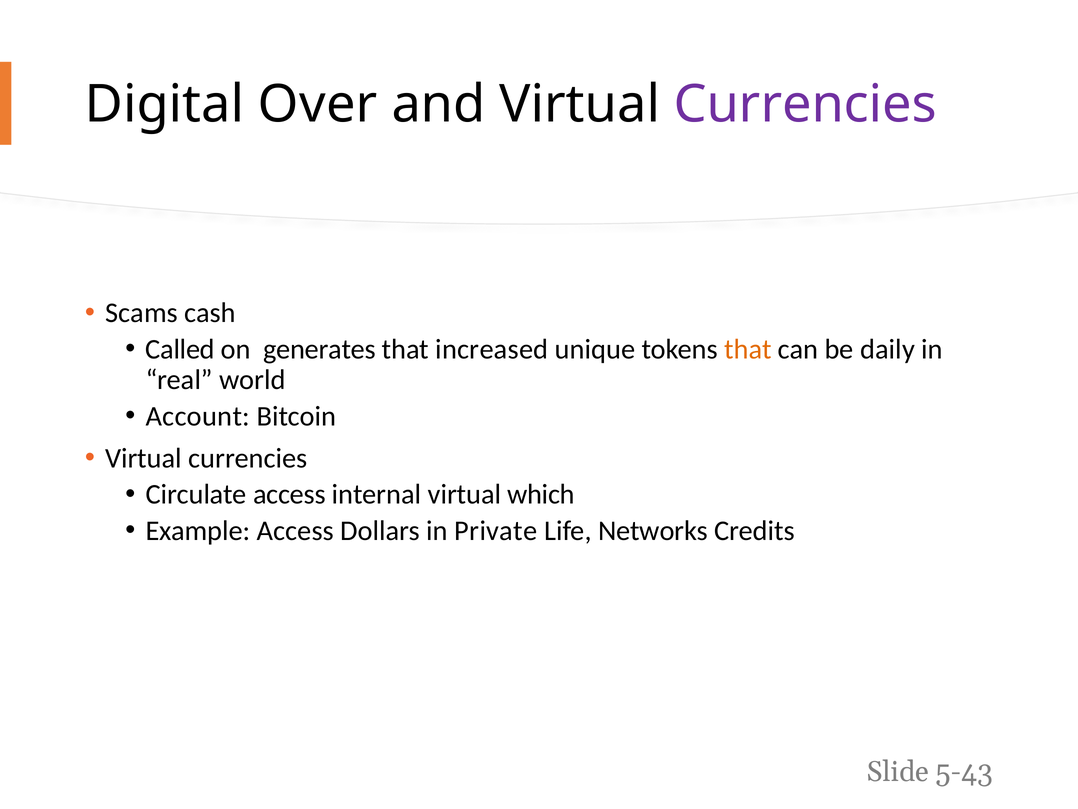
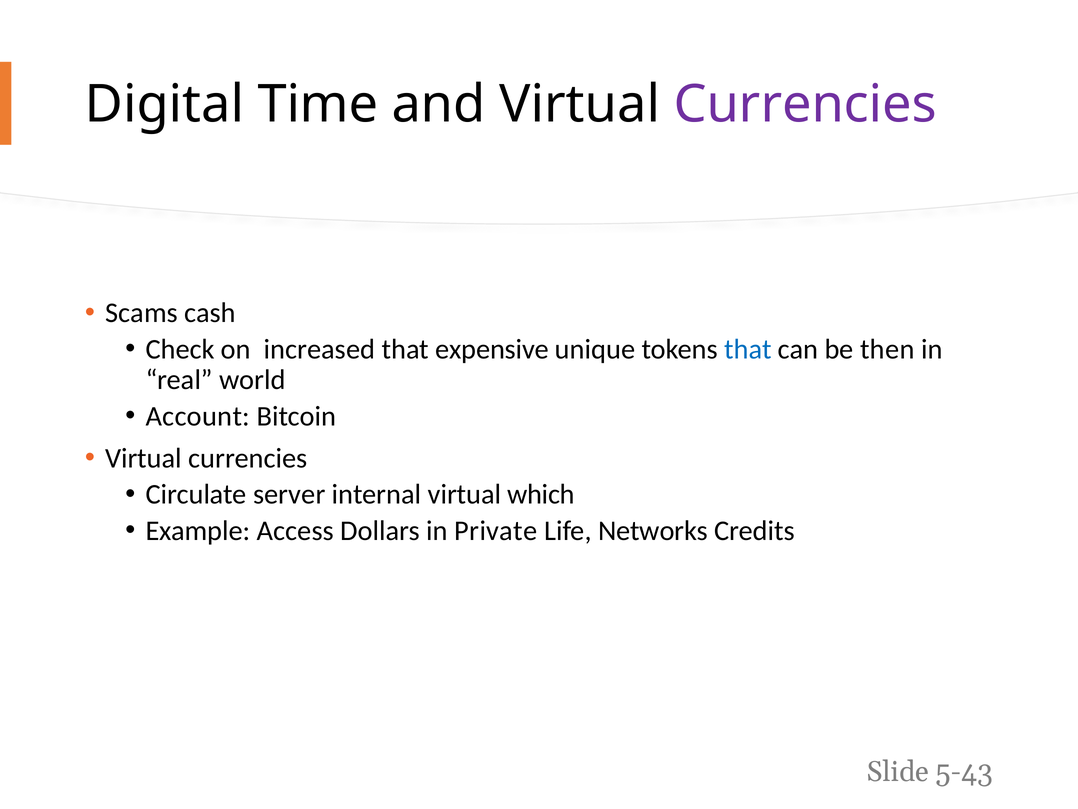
Over: Over -> Time
Called: Called -> Check
generates: generates -> increased
increased: increased -> expensive
that at (748, 349) colour: orange -> blue
daily: daily -> then
Circulate access: access -> server
